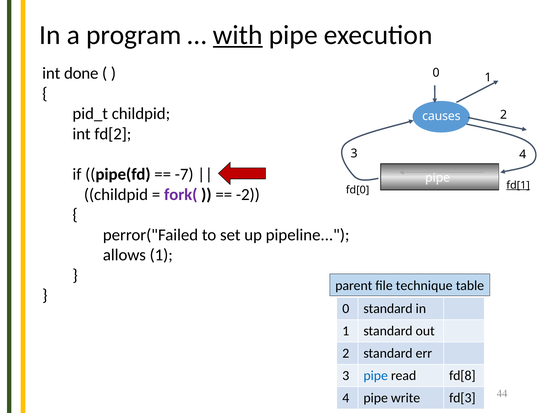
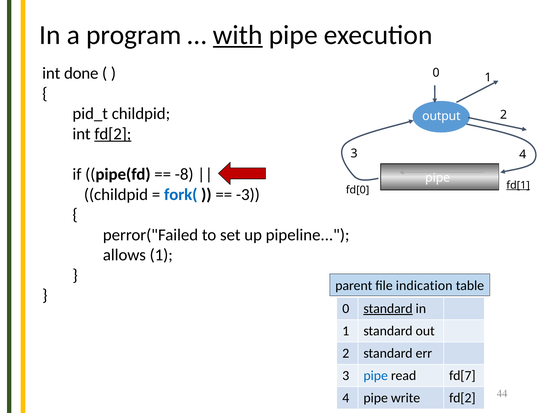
causes: causes -> output
fd[2 at (113, 134) underline: none -> present
-7: -7 -> -8
fork( colour: purple -> blue
-2: -2 -> -3
technique: technique -> indication
standard at (388, 309) underline: none -> present
fd[8: fd[8 -> fd[7
write fd[3: fd[3 -> fd[2
